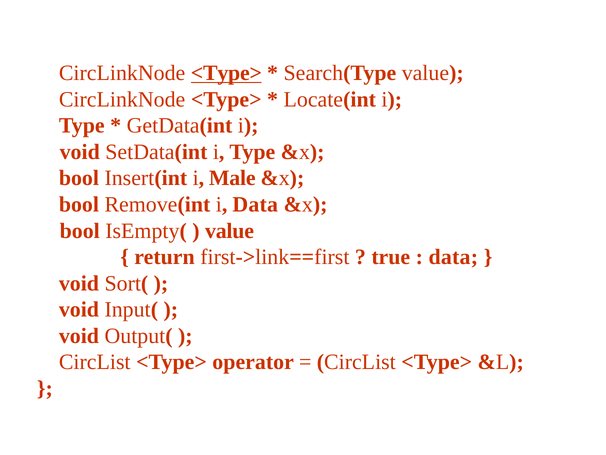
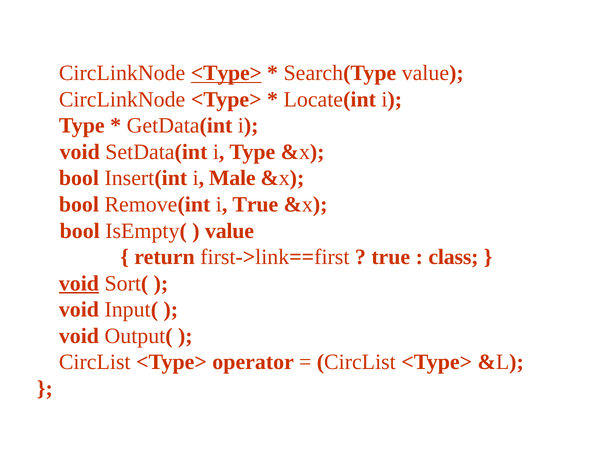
i Data: Data -> True
data at (453, 257): data -> class
void at (79, 283) underline: none -> present
